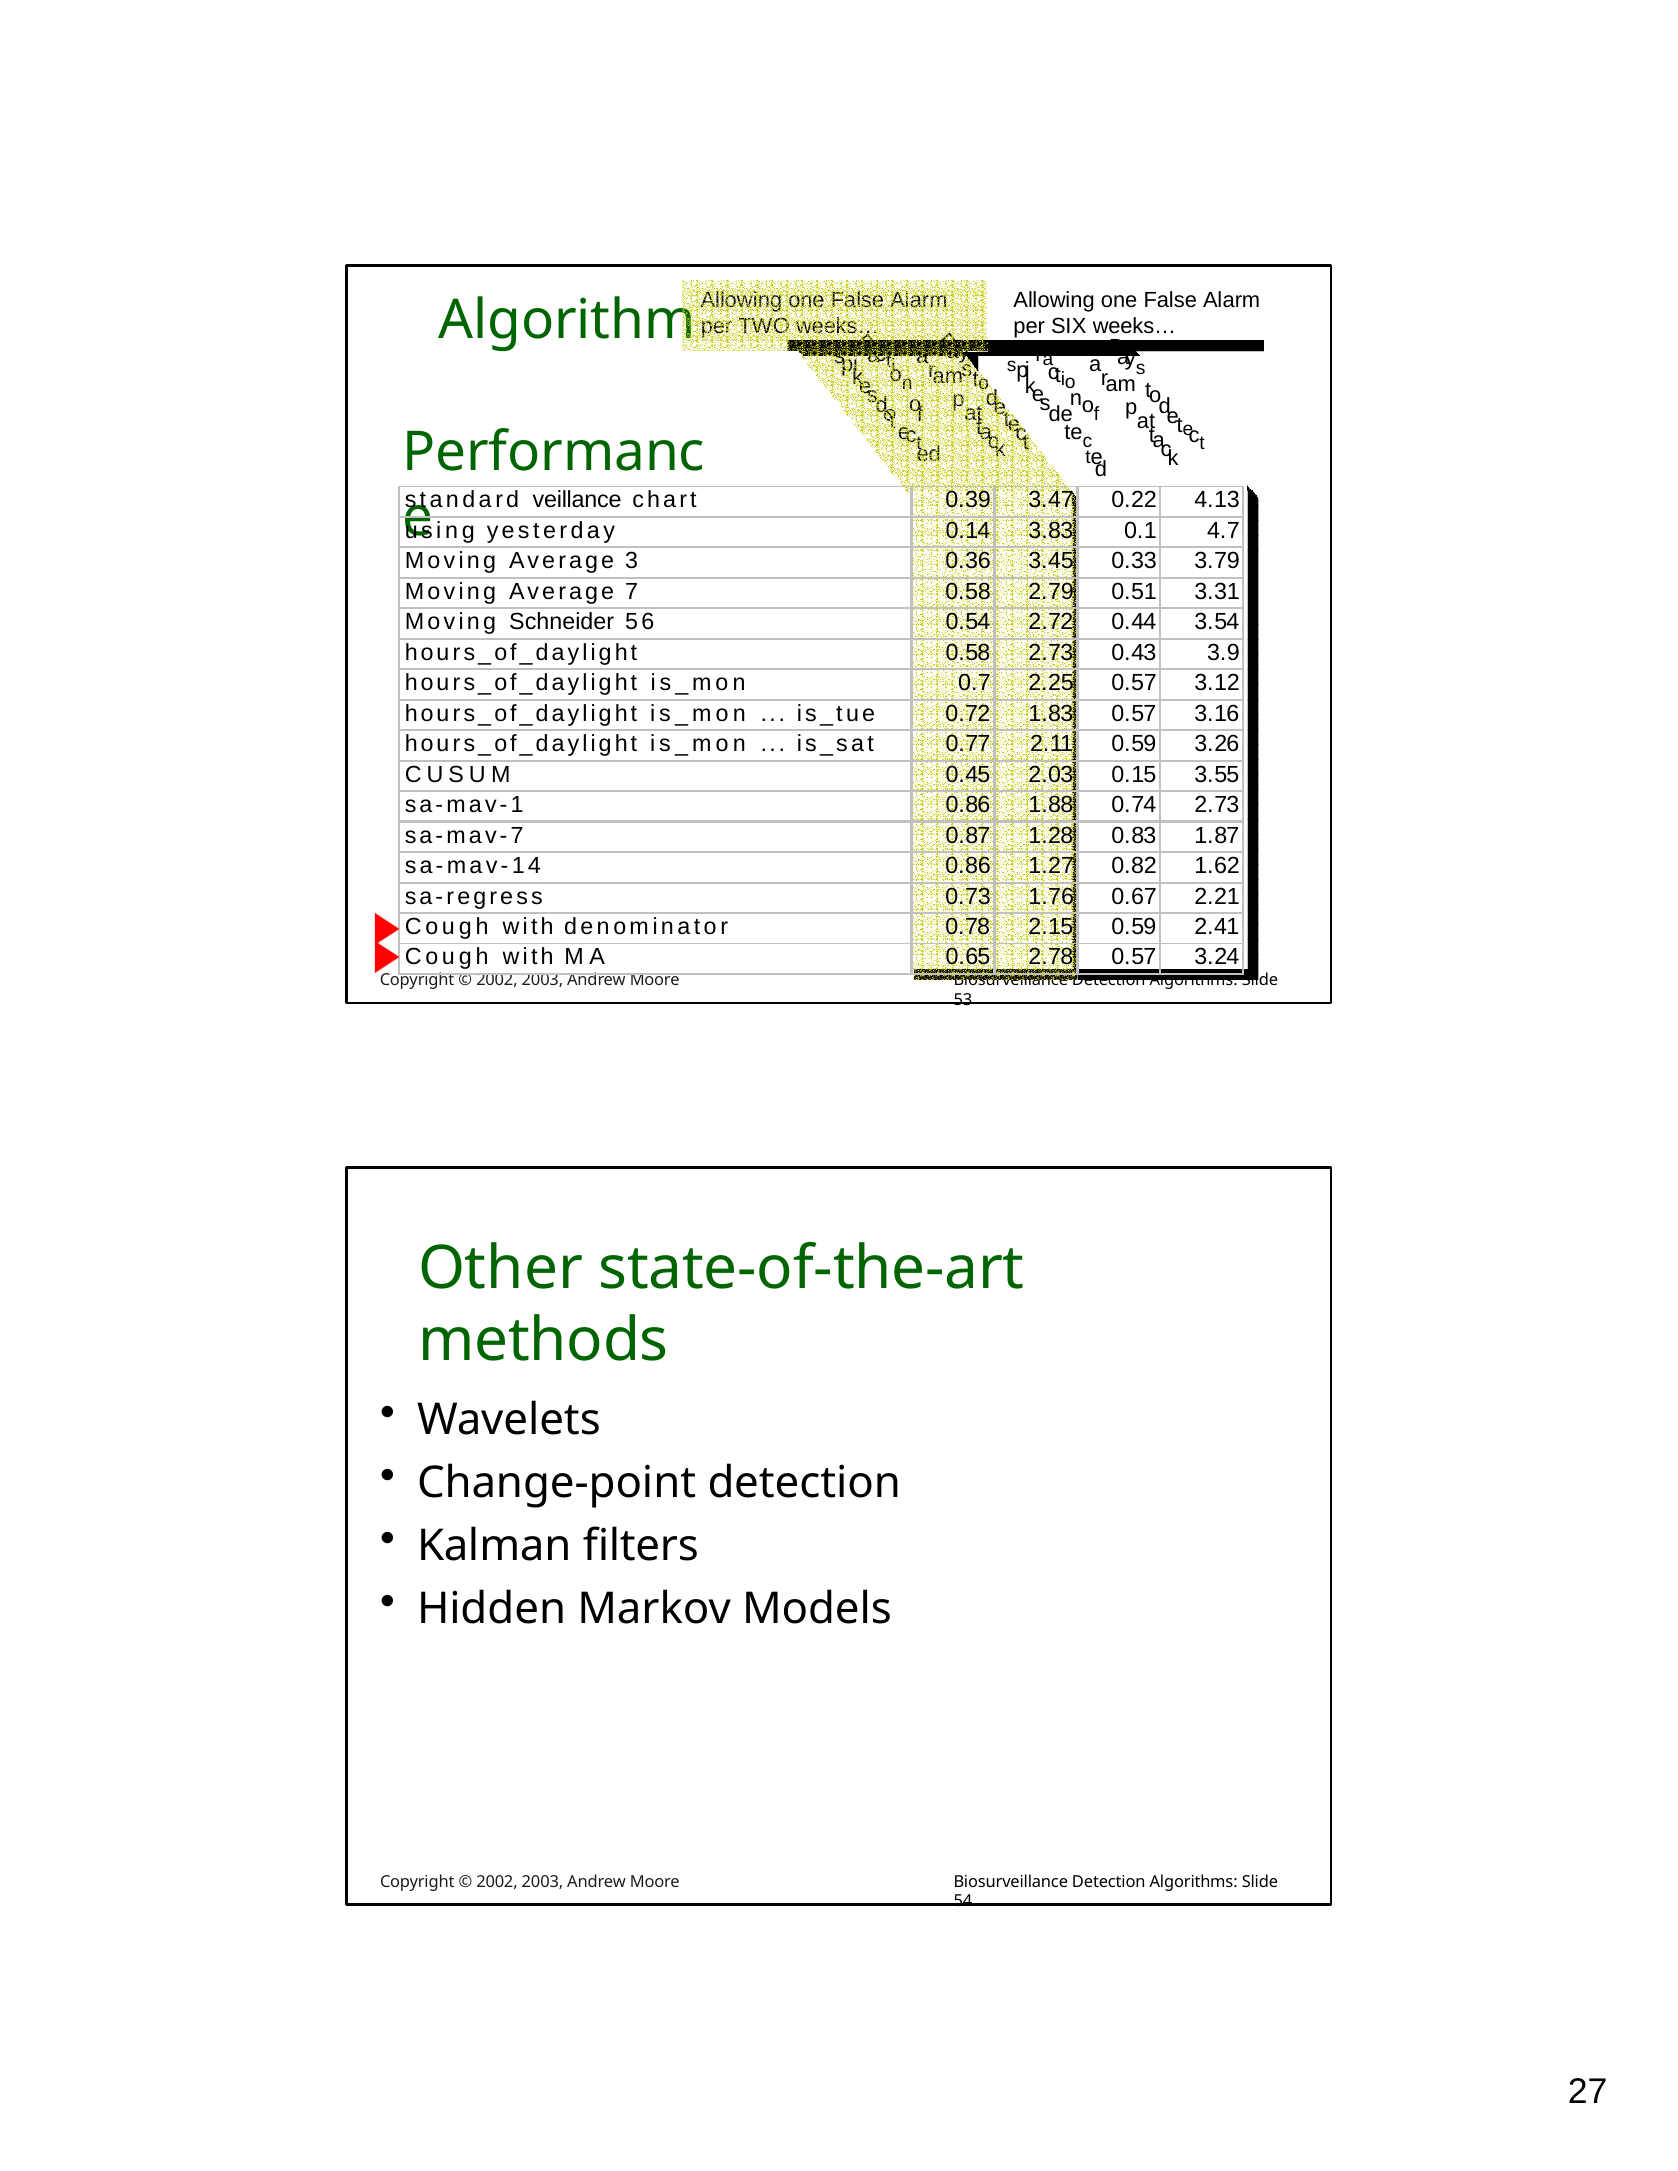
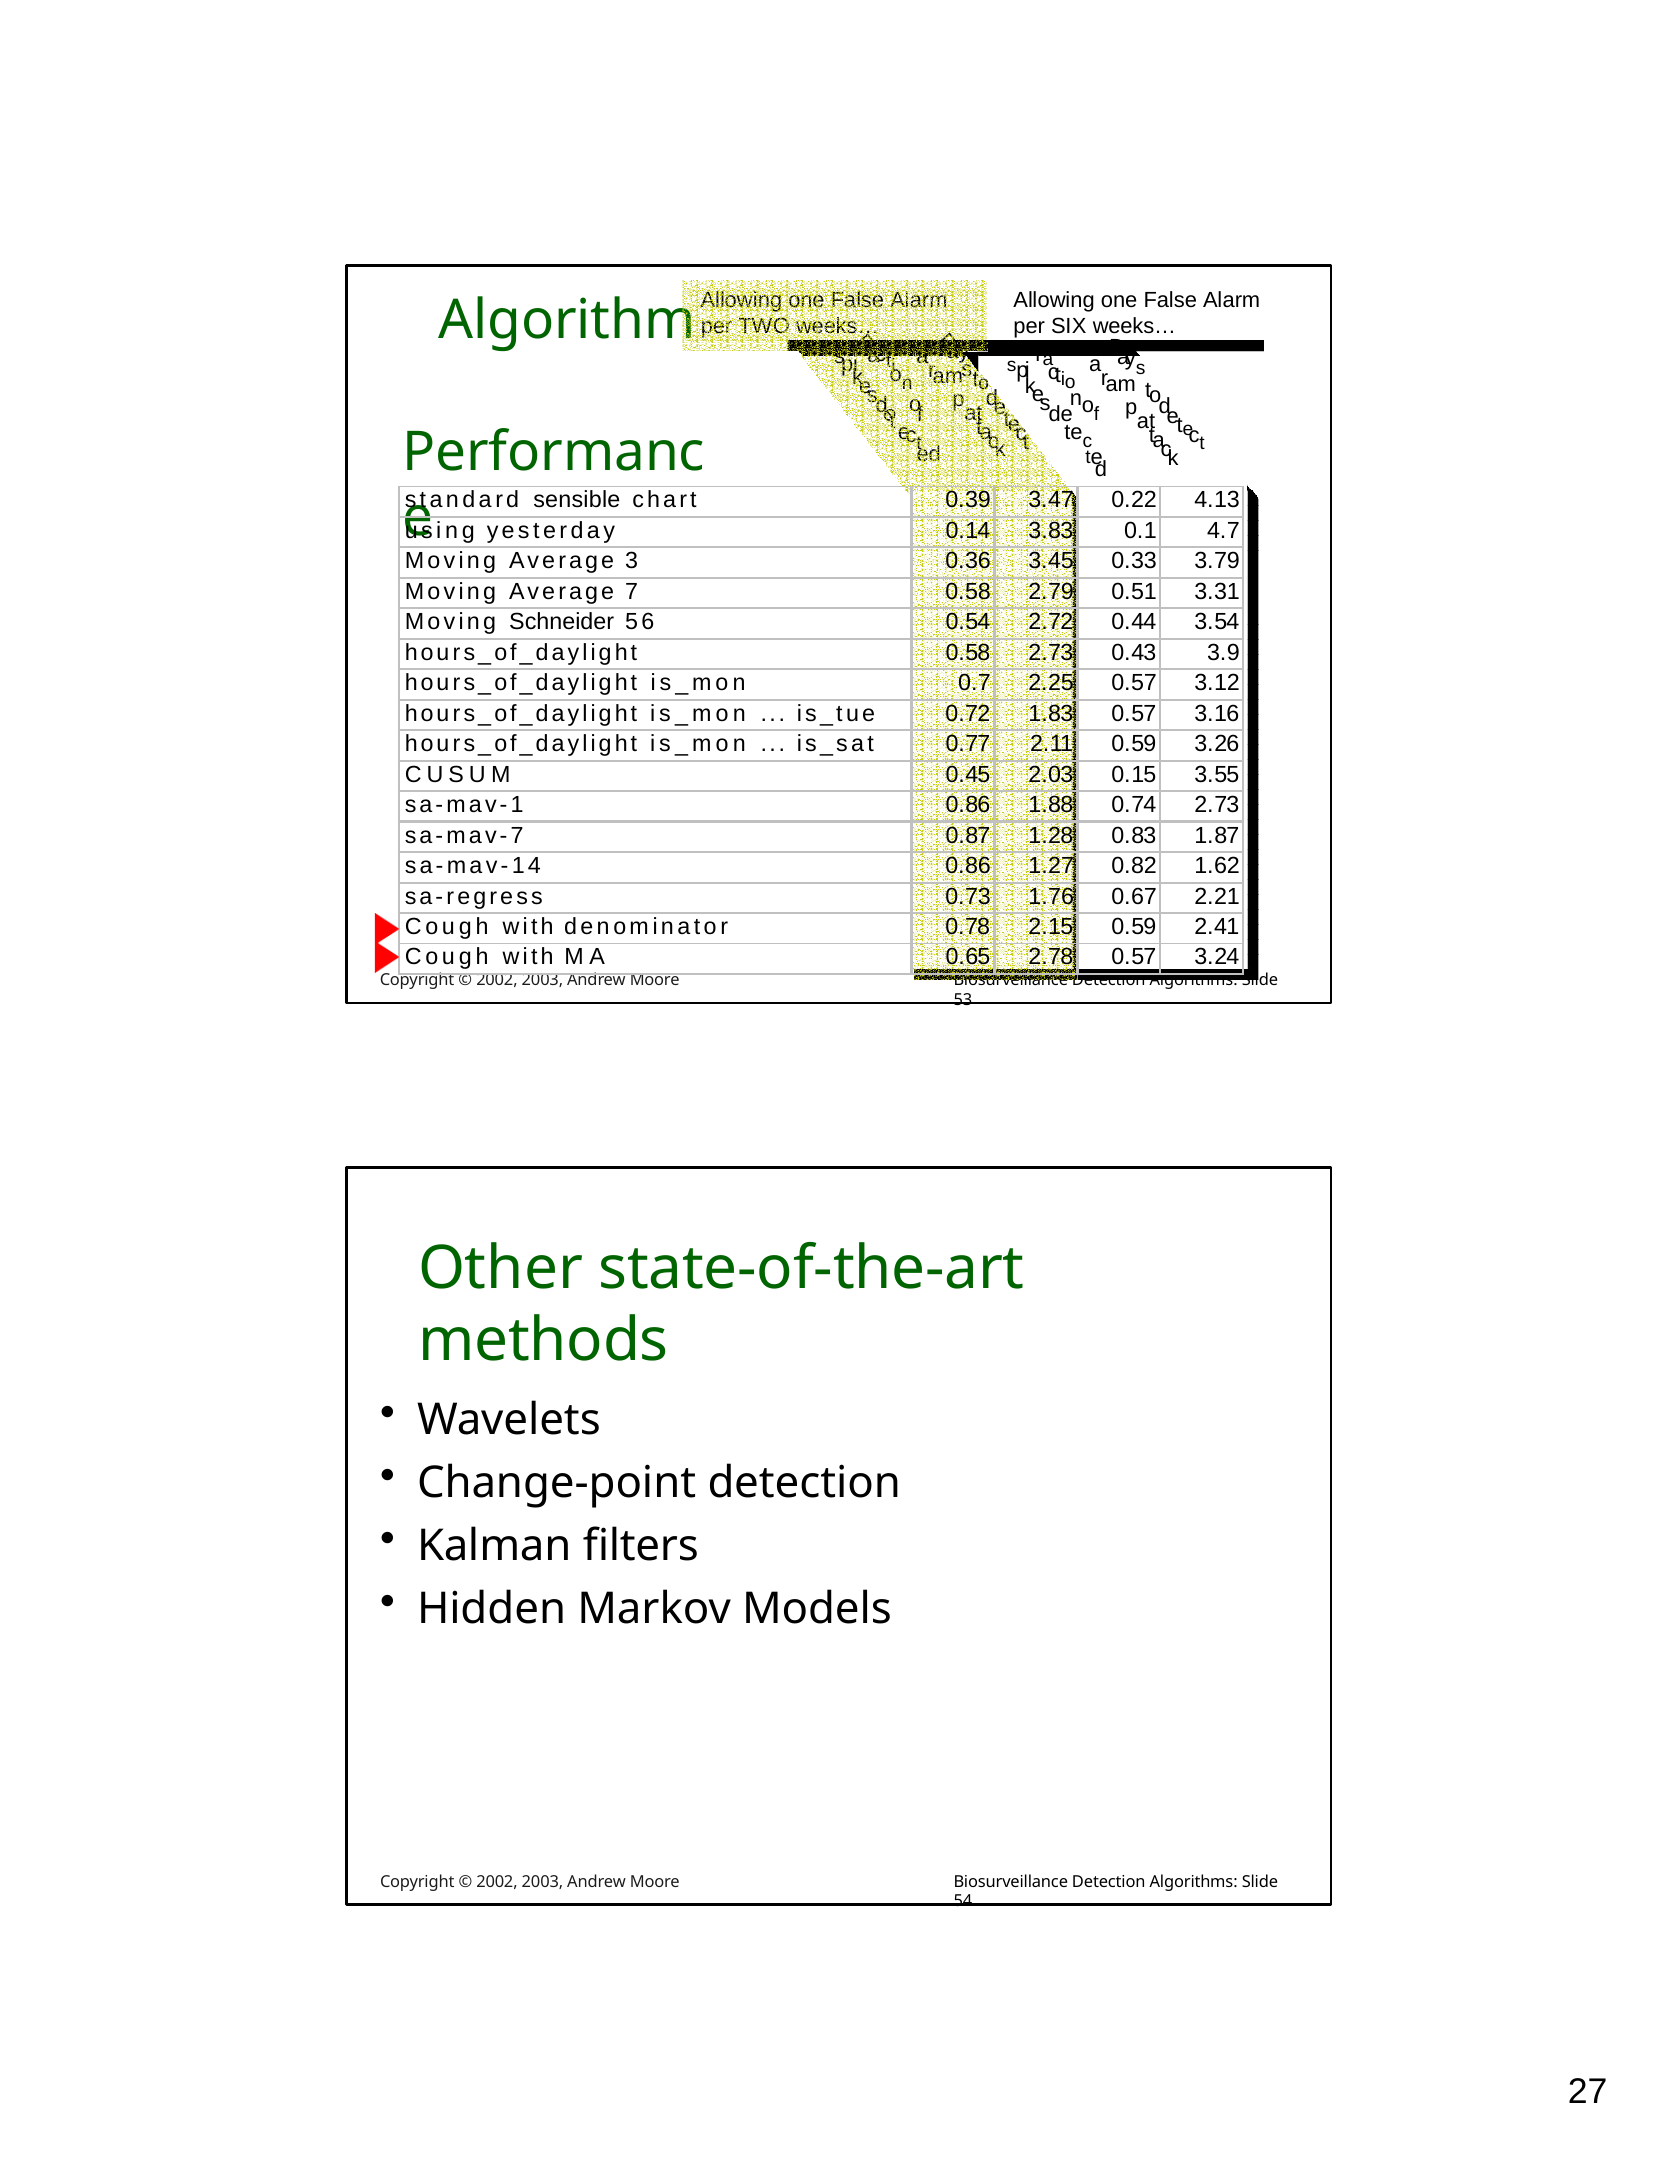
veillance: veillance -> sensible
